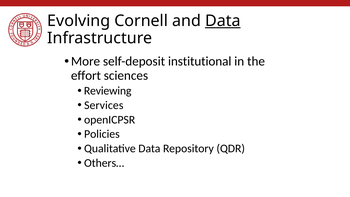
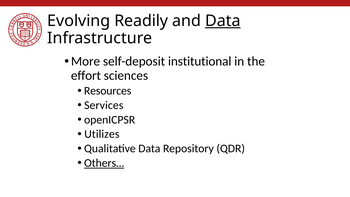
Cornell: Cornell -> Readily
Reviewing: Reviewing -> Resources
Policies: Policies -> Utilizes
Others… underline: none -> present
